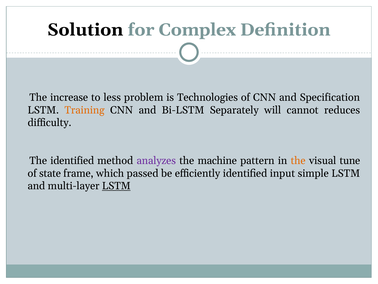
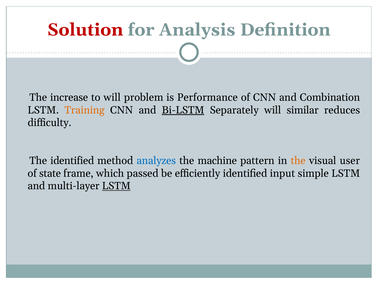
Solution colour: black -> red
Complex: Complex -> Analysis
to less: less -> will
Technologies: Technologies -> Performance
Specification: Specification -> Combination
Bi-LSTM underline: none -> present
cannot: cannot -> similar
analyzes colour: purple -> blue
tune: tune -> user
